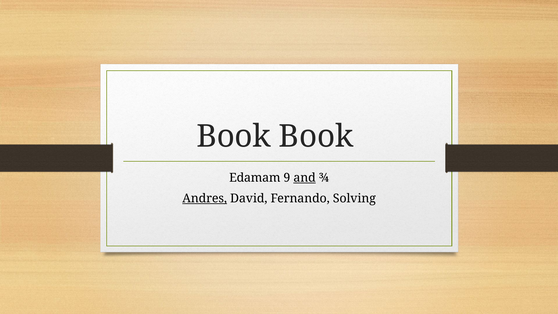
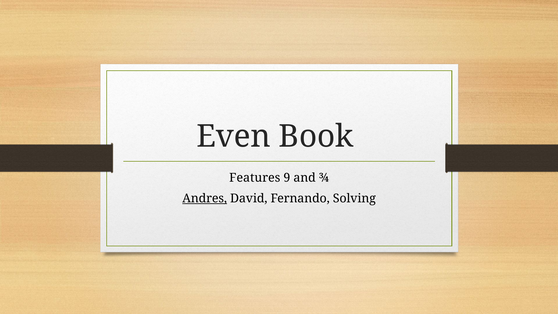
Book at (234, 136): Book -> Even
Edamam: Edamam -> Features
and underline: present -> none
